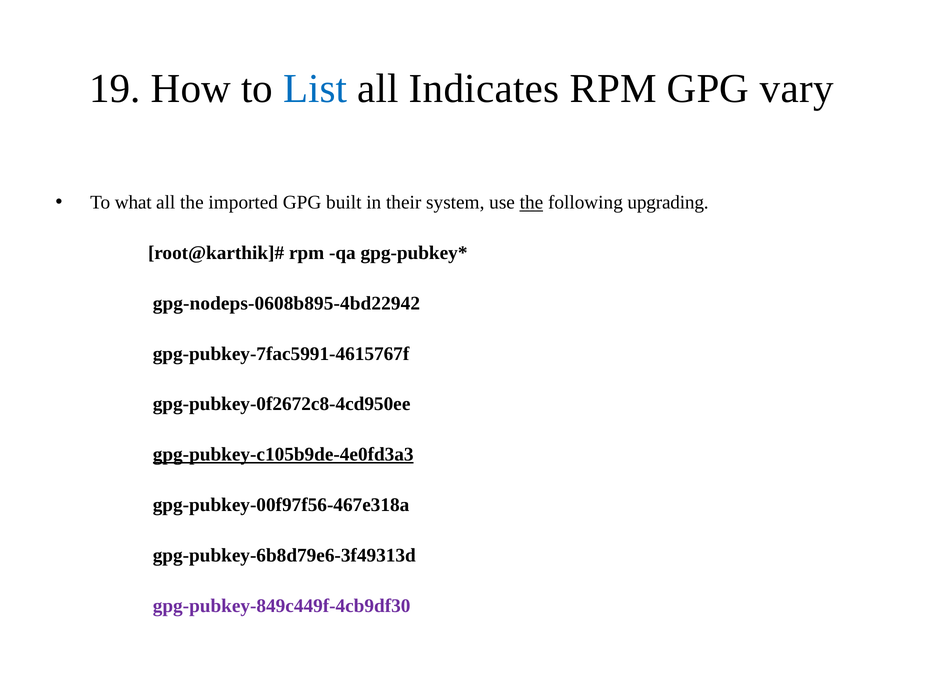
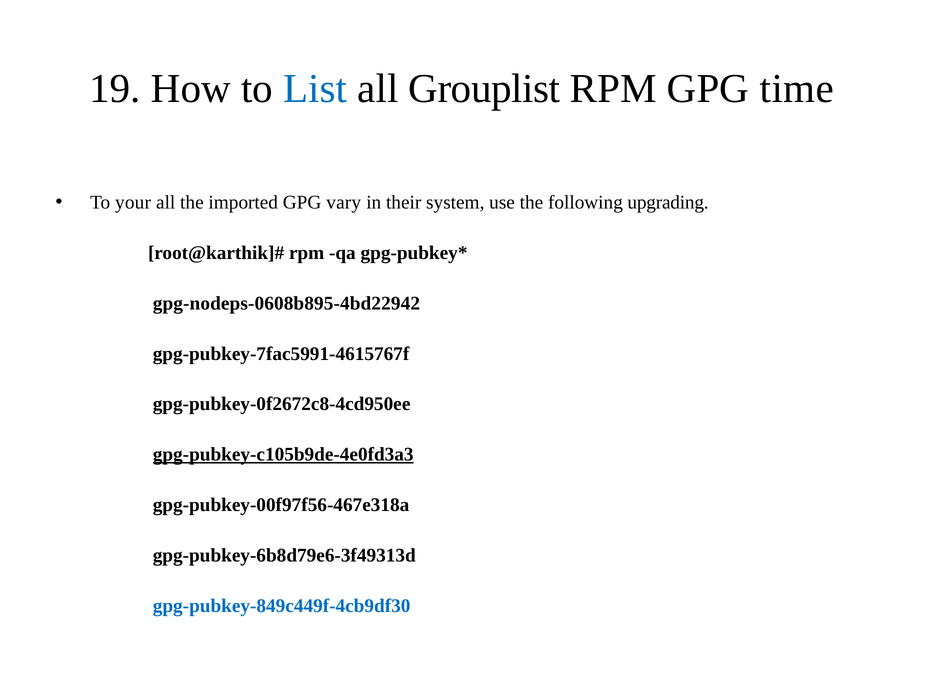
Indicates: Indicates -> Grouplist
vary: vary -> time
what: what -> your
built: built -> vary
the at (531, 203) underline: present -> none
gpg-pubkey-849c449f-4cb9df30 colour: purple -> blue
